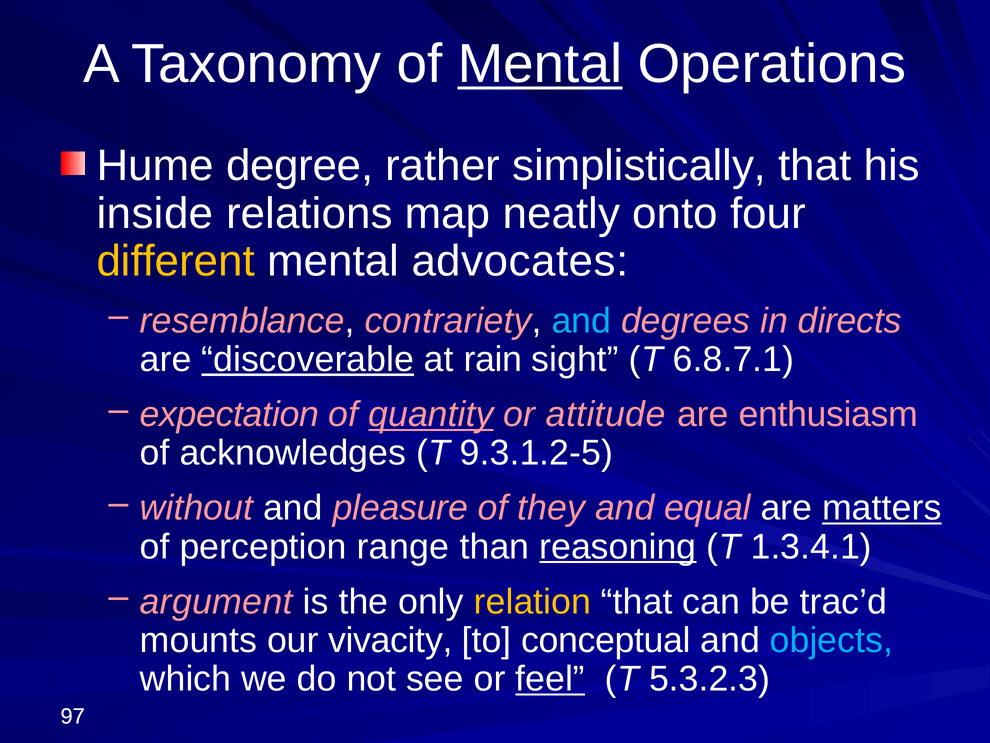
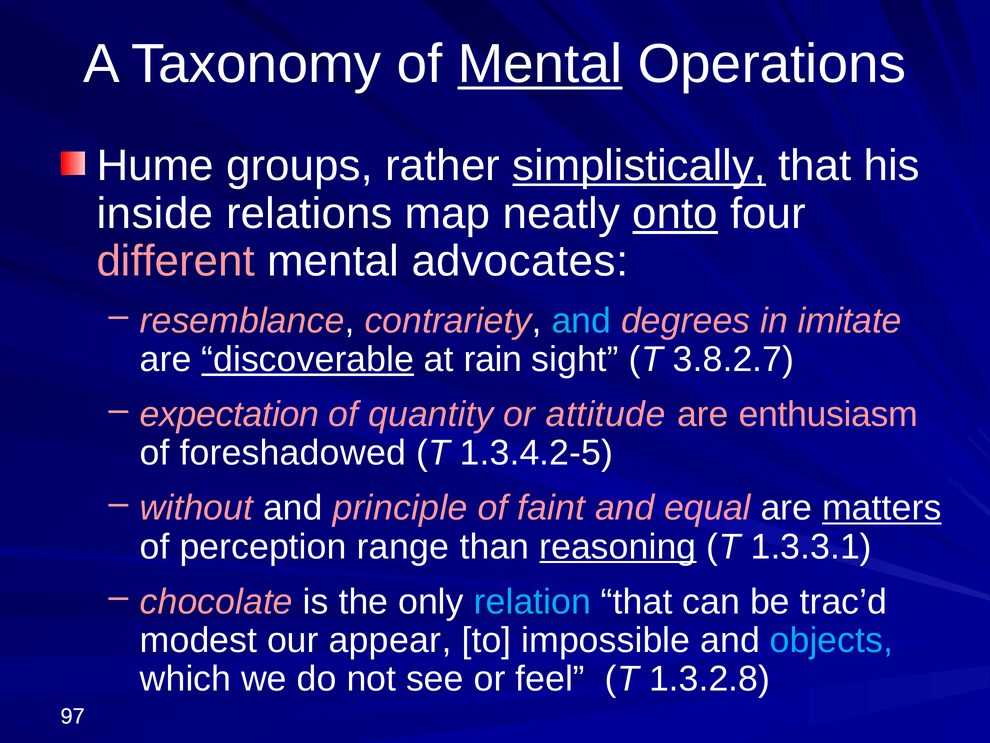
degree: degree -> groups
simplistically underline: none -> present
onto underline: none -> present
different colour: yellow -> pink
directs: directs -> imitate
6.8.7.1: 6.8.7.1 -> 3.8.2.7
quantity underline: present -> none
acknowledges: acknowledges -> foreshadowed
9.3.1.2-5: 9.3.1.2-5 -> 1.3.4.2-5
pleasure: pleasure -> principle
they: they -> faint
1.3.4.1: 1.3.4.1 -> 1.3.3.1
argument: argument -> chocolate
relation colour: yellow -> light blue
mounts: mounts -> modest
vivacity: vivacity -> appear
conceptual: conceptual -> impossible
feel underline: present -> none
5.3.2.3: 5.3.2.3 -> 1.3.2.8
